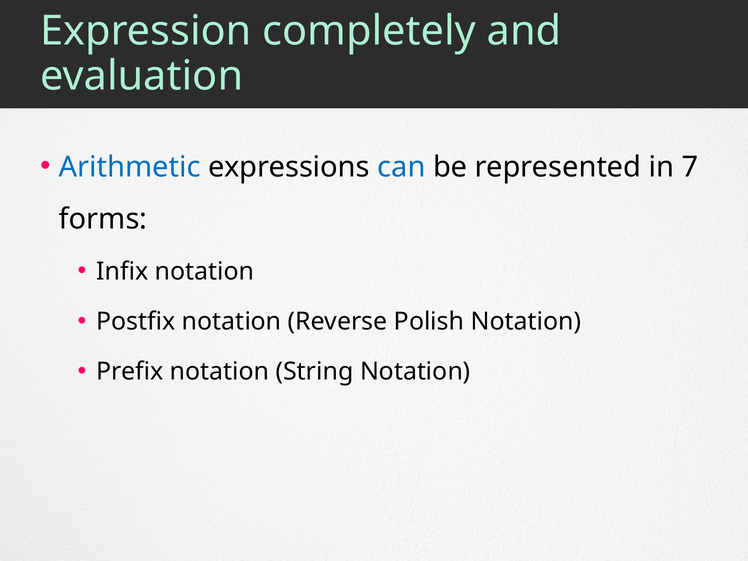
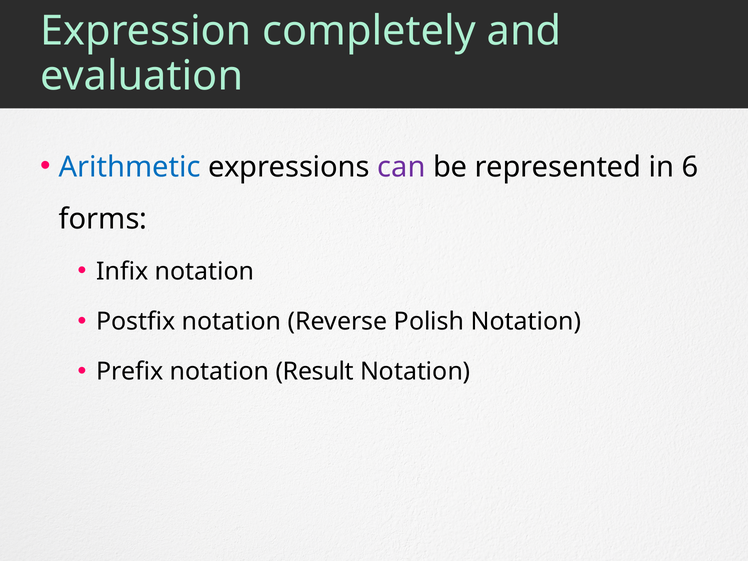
can colour: blue -> purple
7: 7 -> 6
String: String -> Result
